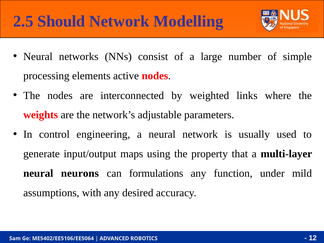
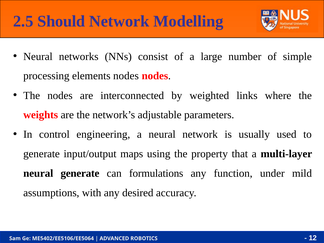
elements active: active -> nodes
neural neurons: neurons -> generate
